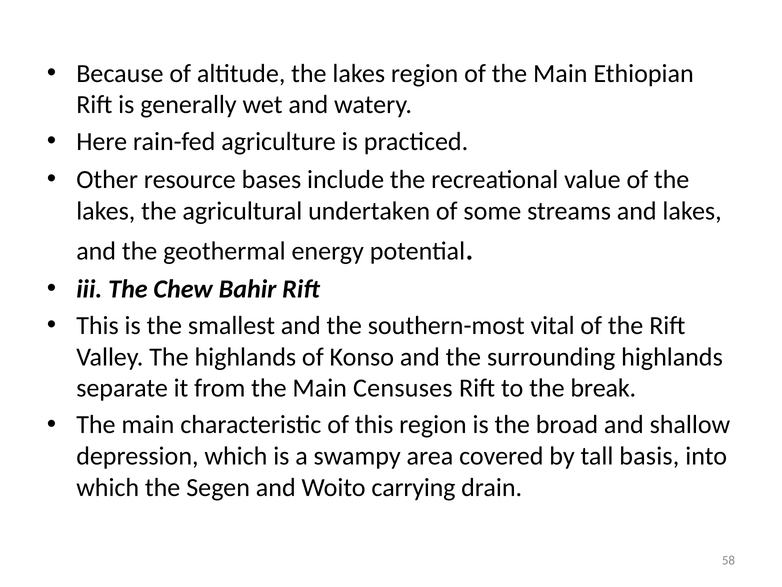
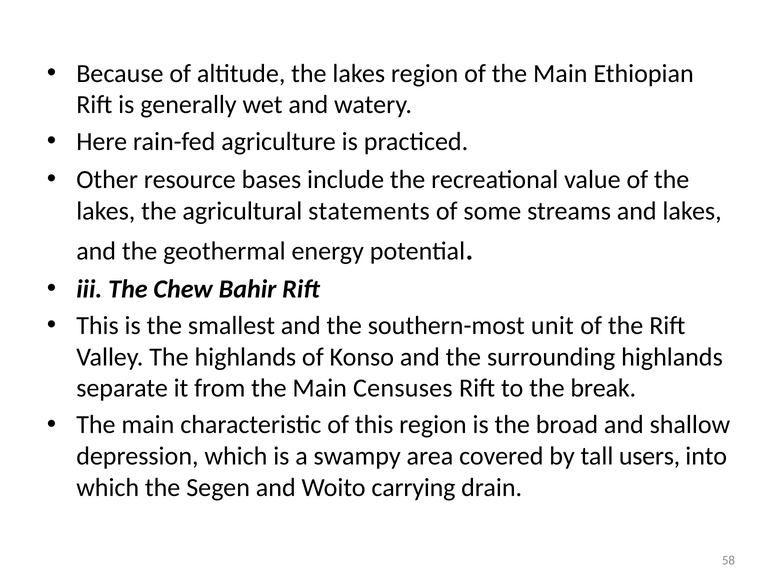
undertaken: undertaken -> statements
vital: vital -> unit
basis: basis -> users
